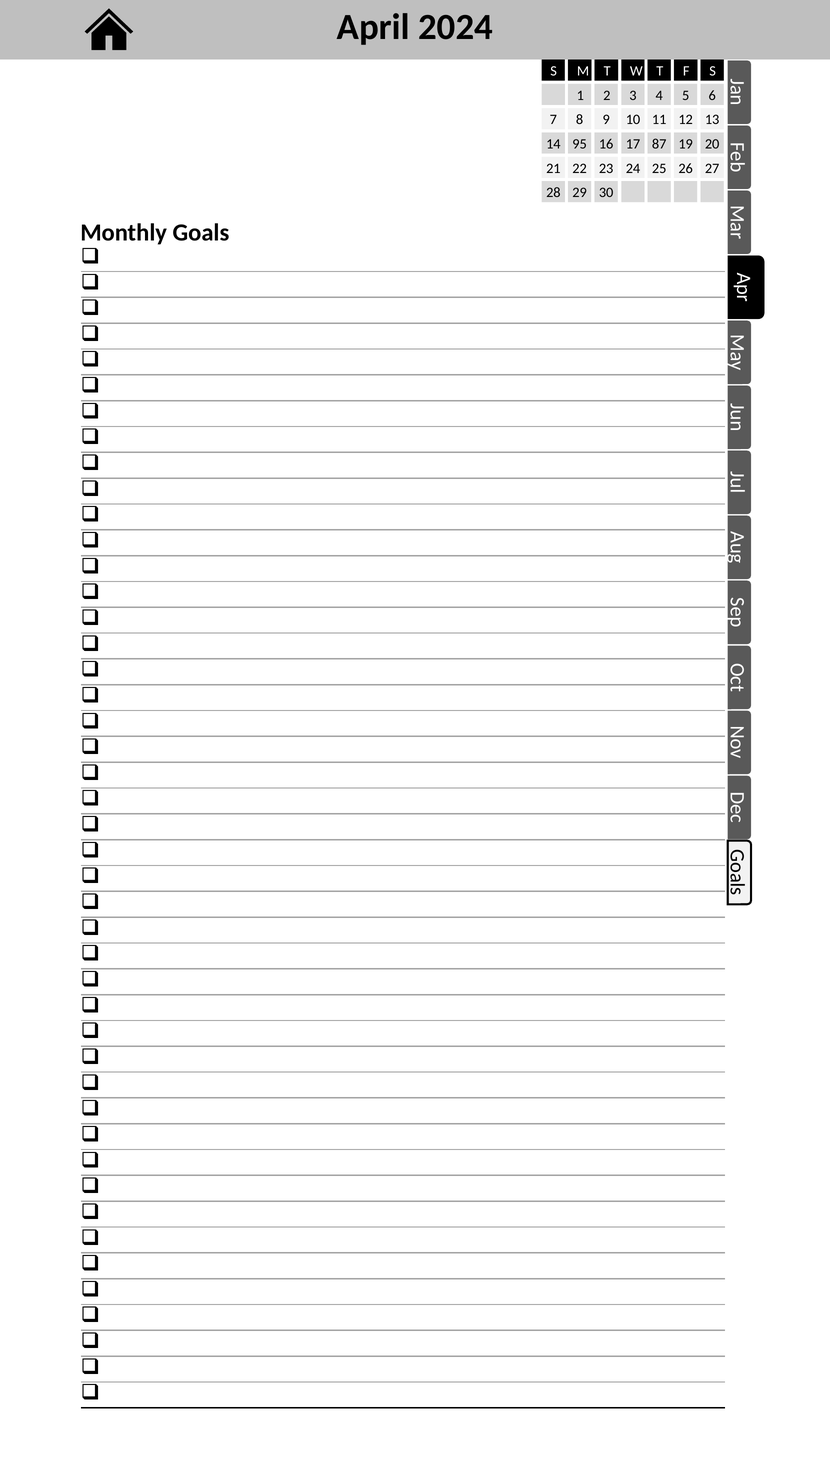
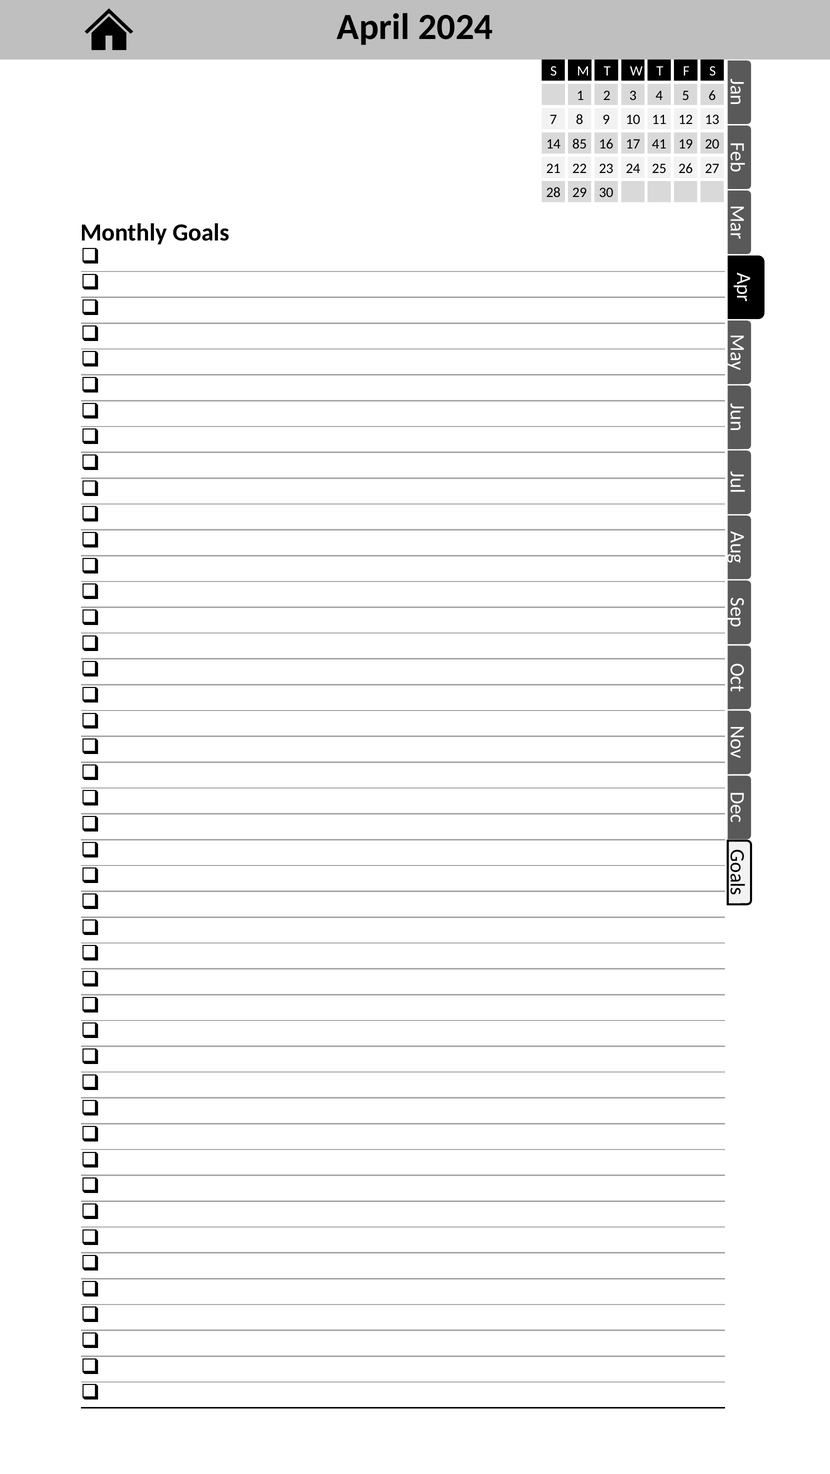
95: 95 -> 85
87: 87 -> 41
